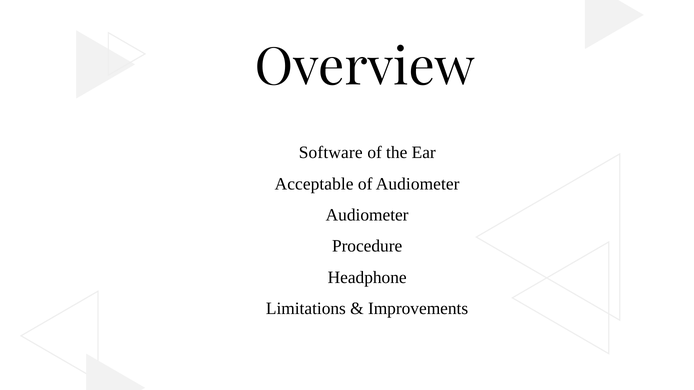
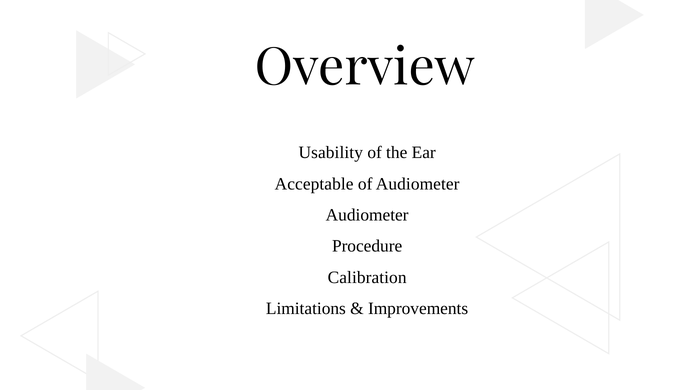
Software: Software -> Usability
Headphone: Headphone -> Calibration
